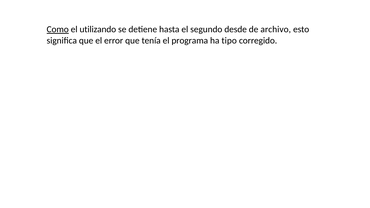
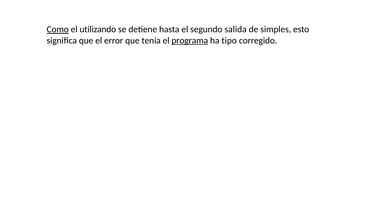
desde: desde -> salida
archivo: archivo -> simples
programa underline: none -> present
